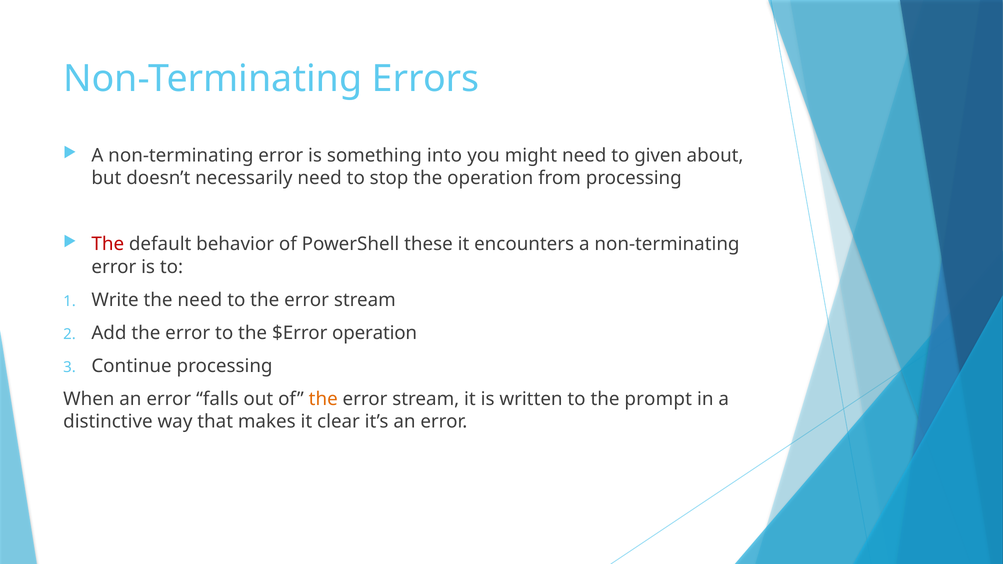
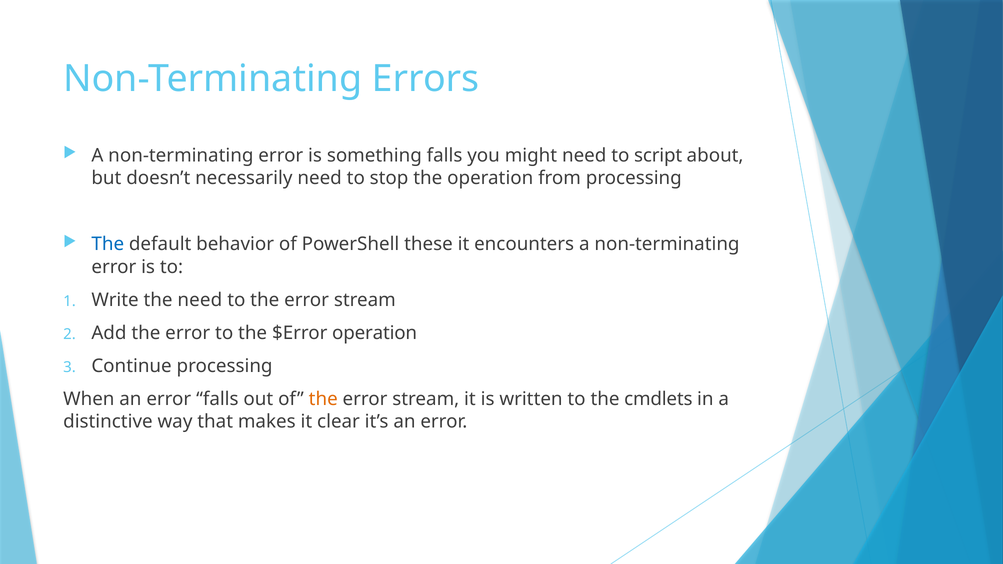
something into: into -> falls
given: given -> script
The at (108, 244) colour: red -> blue
prompt: prompt -> cmdlets
